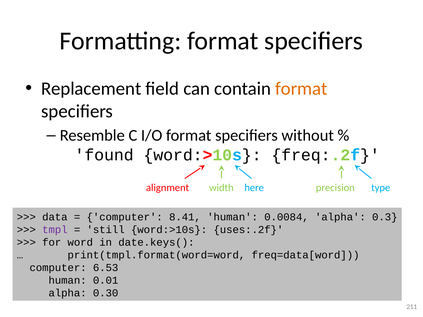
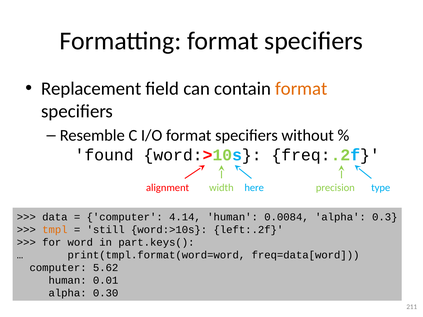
8.41: 8.41 -> 4.14
tmpl colour: purple -> orange
uses:.2f: uses:.2f -> left:.2f
date.keys(: date.keys( -> part.keys(
6.53: 6.53 -> 5.62
